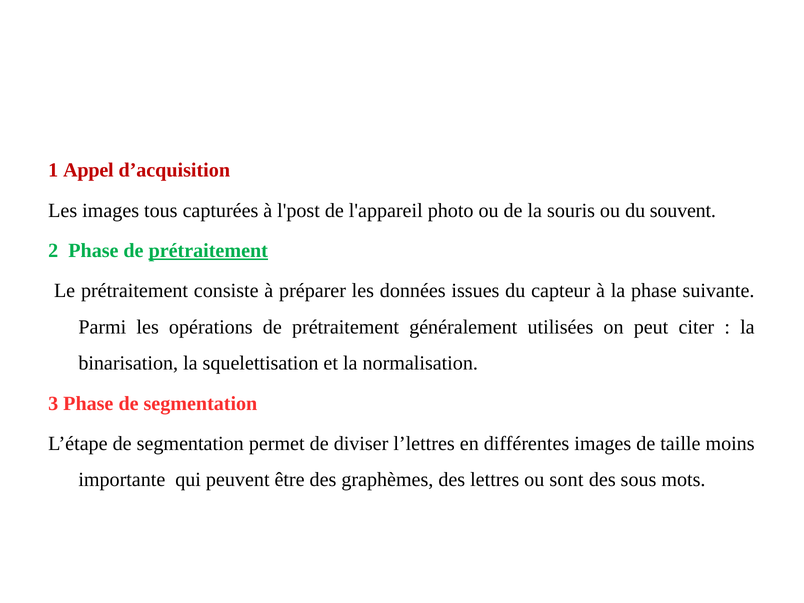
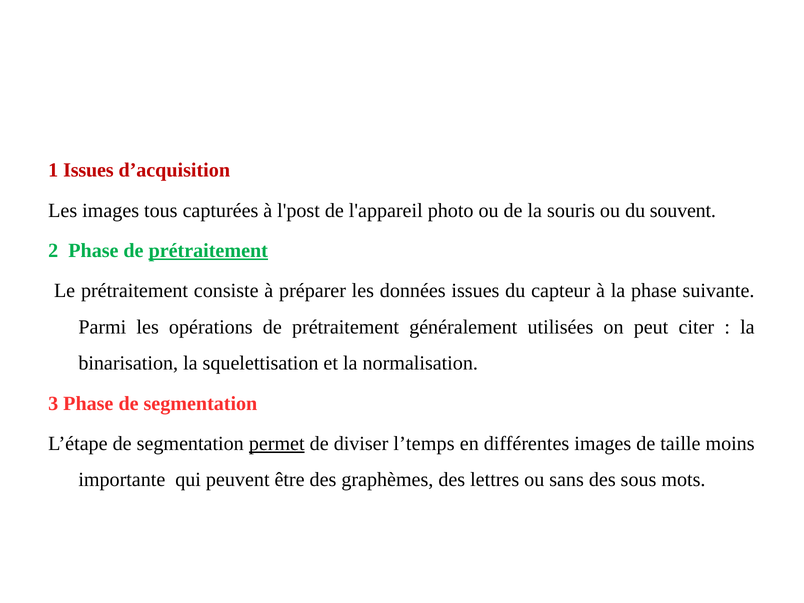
1 Appel: Appel -> Issues
permet underline: none -> present
l’lettres: l’lettres -> l’temps
sont: sont -> sans
